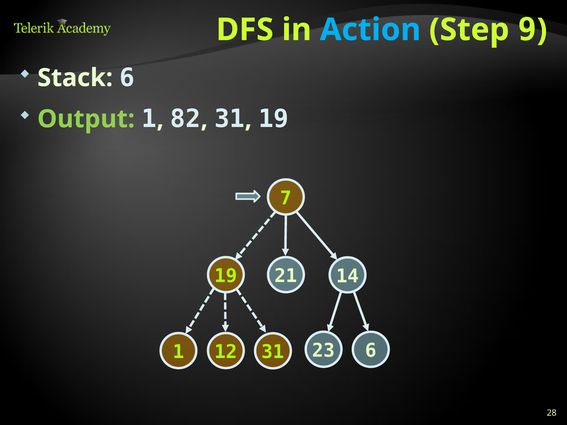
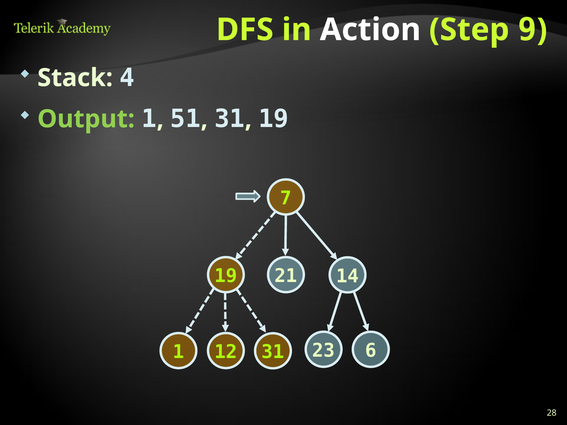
Action colour: light blue -> white
Stack 6: 6 -> 4
82: 82 -> 51
